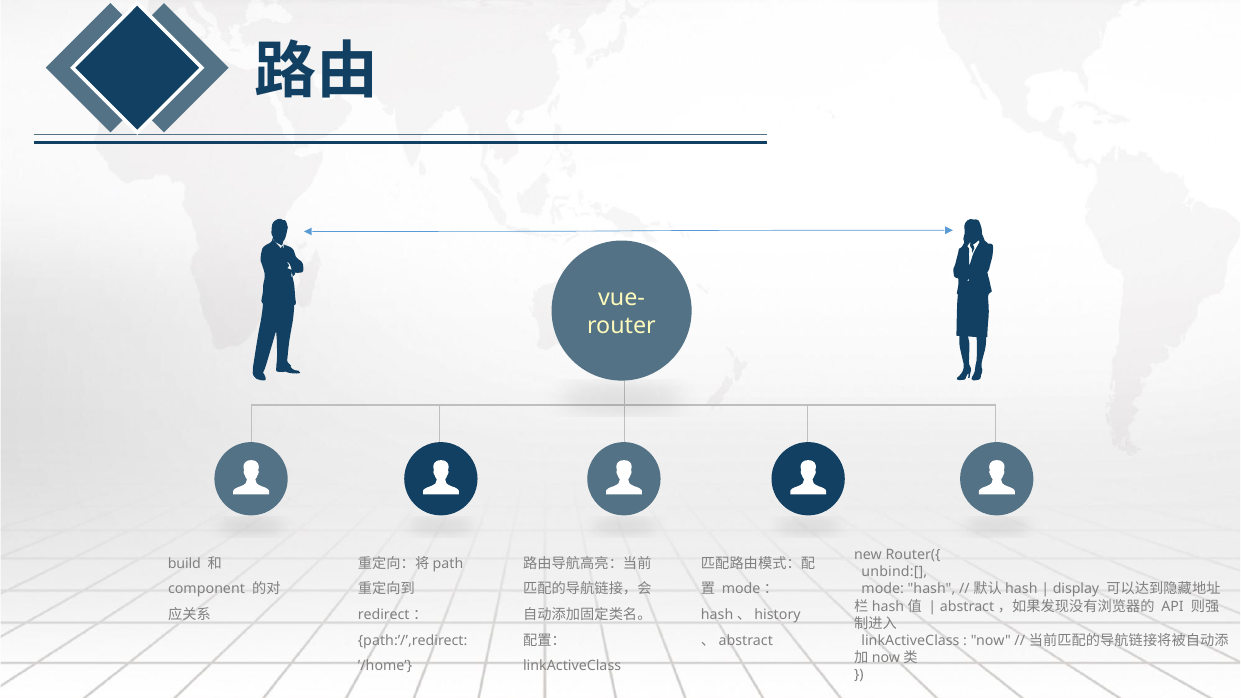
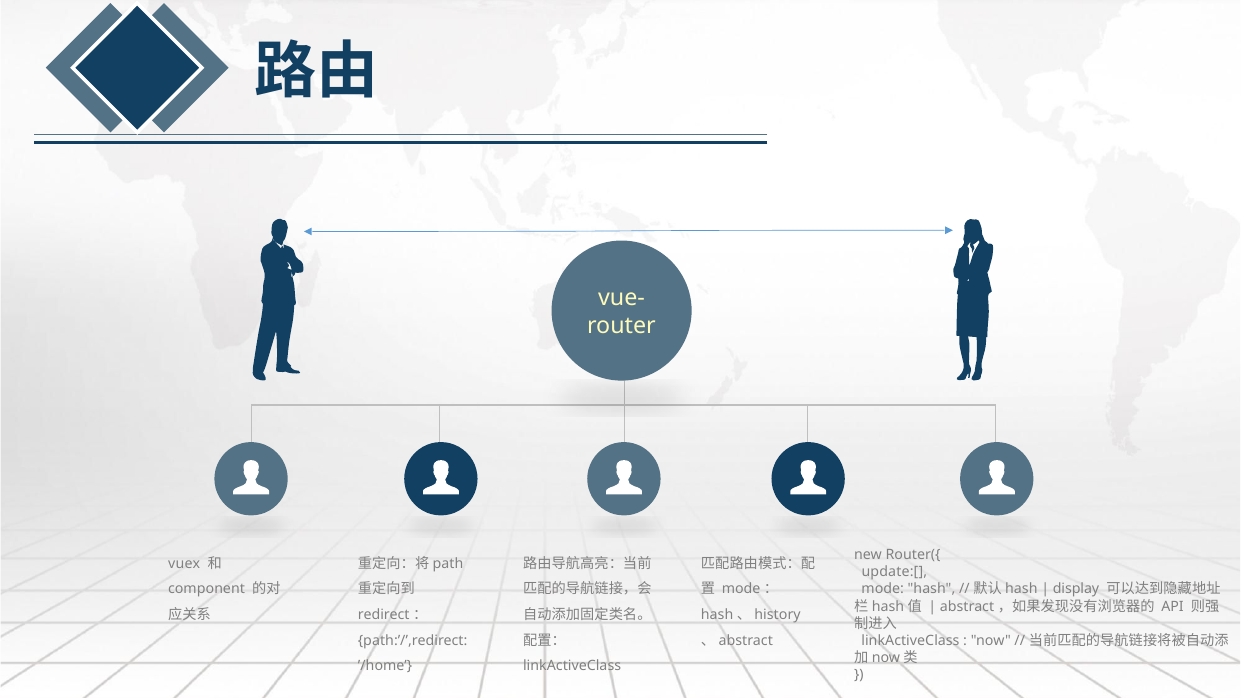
build: build -> vuex
unbind:[: unbind:[ -> update:[
